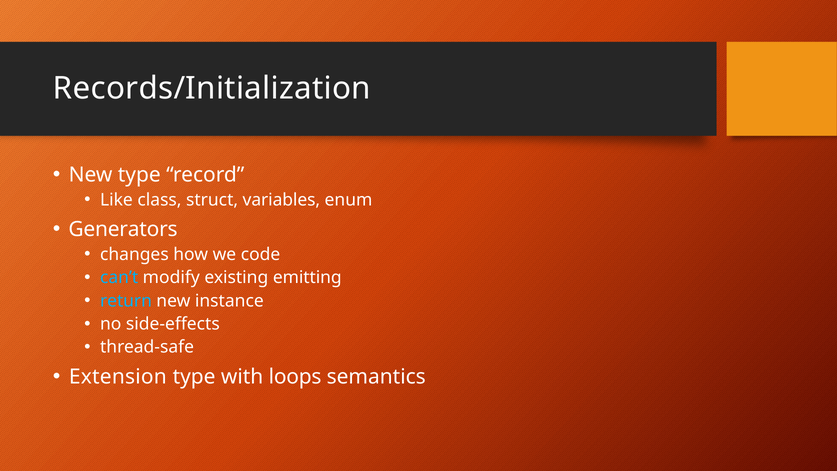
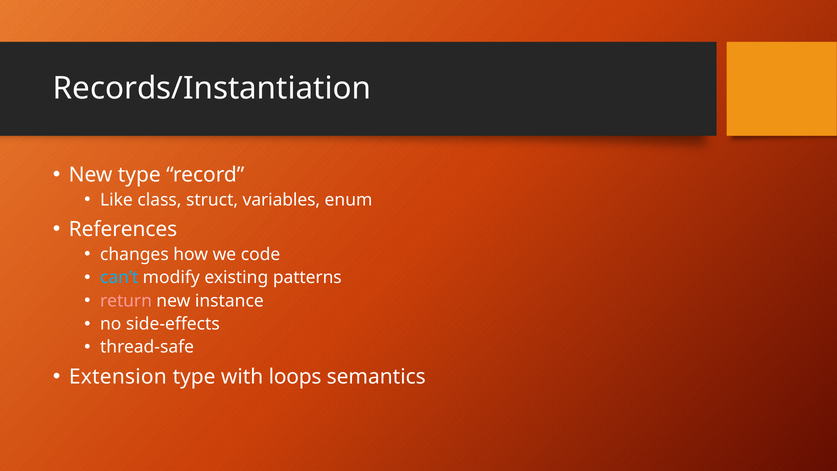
Records/Initialization: Records/Initialization -> Records/Instantiation
Generators: Generators -> References
emitting: emitting -> patterns
return colour: light blue -> pink
